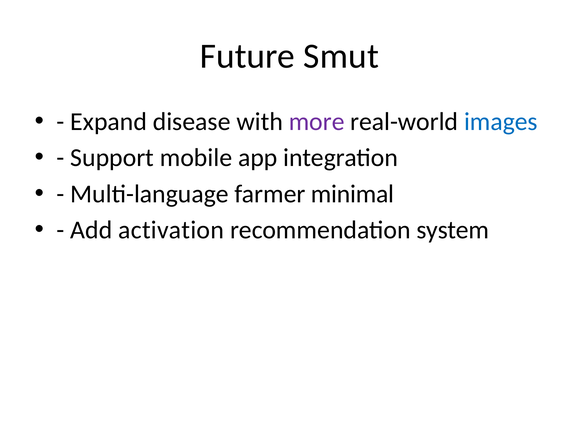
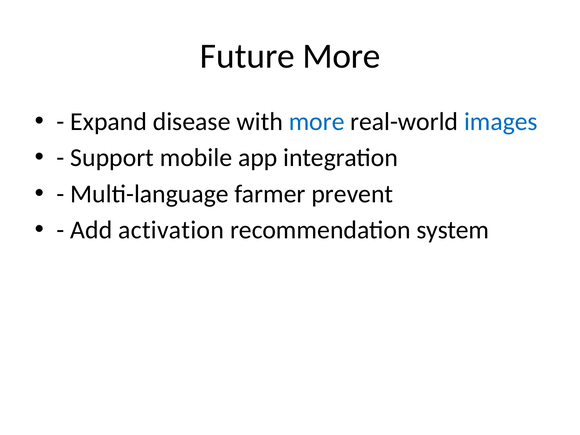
Future Smut: Smut -> More
more at (317, 122) colour: purple -> blue
minimal: minimal -> prevent
